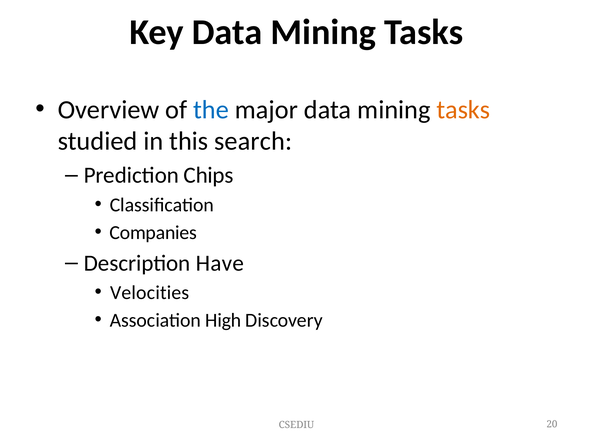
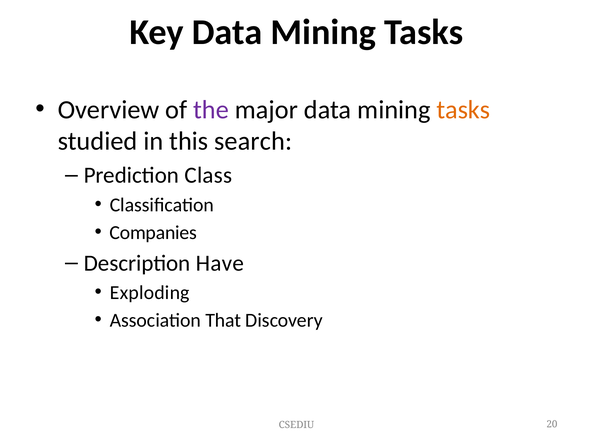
the colour: blue -> purple
Chips: Chips -> Class
Velocities: Velocities -> Exploding
High: High -> That
